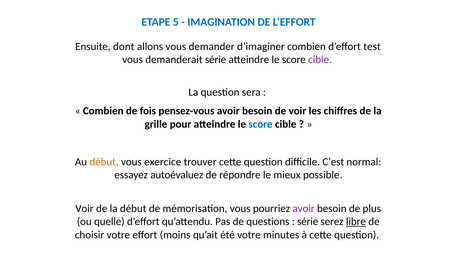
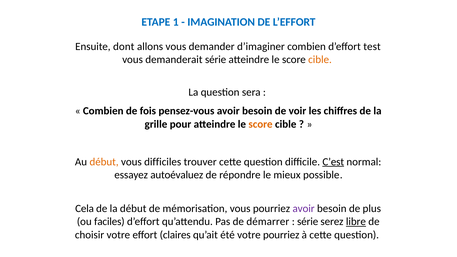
5: 5 -> 1
cible at (320, 60) colour: purple -> orange
score at (261, 124) colour: blue -> orange
exercice: exercice -> difficiles
C’est underline: none -> present
Voir at (84, 209): Voir -> Cela
quelle: quelle -> faciles
questions: questions -> démarrer
moins: moins -> claires
votre minutes: minutes -> pourriez
